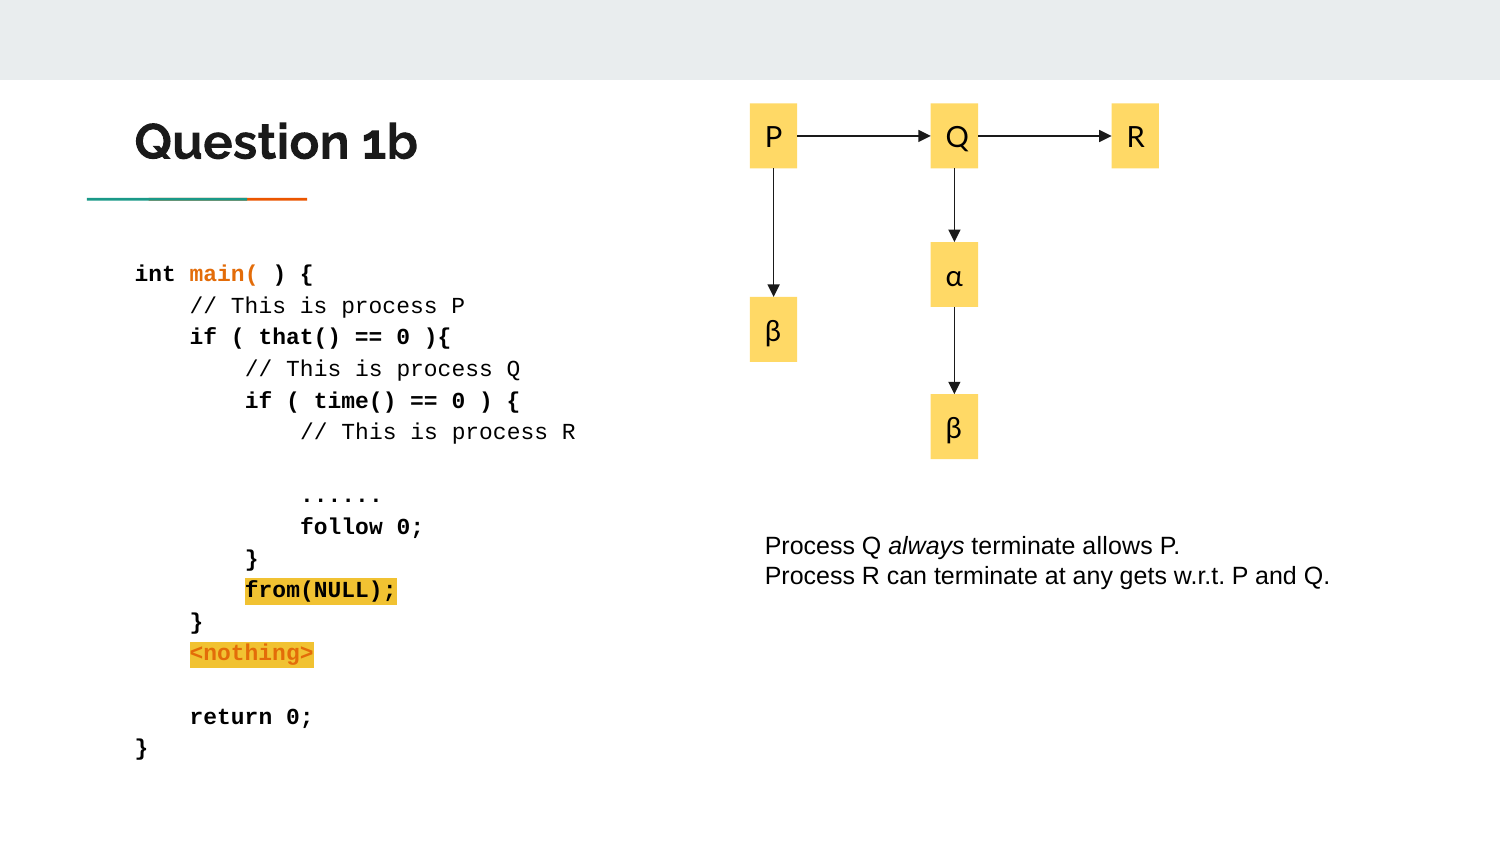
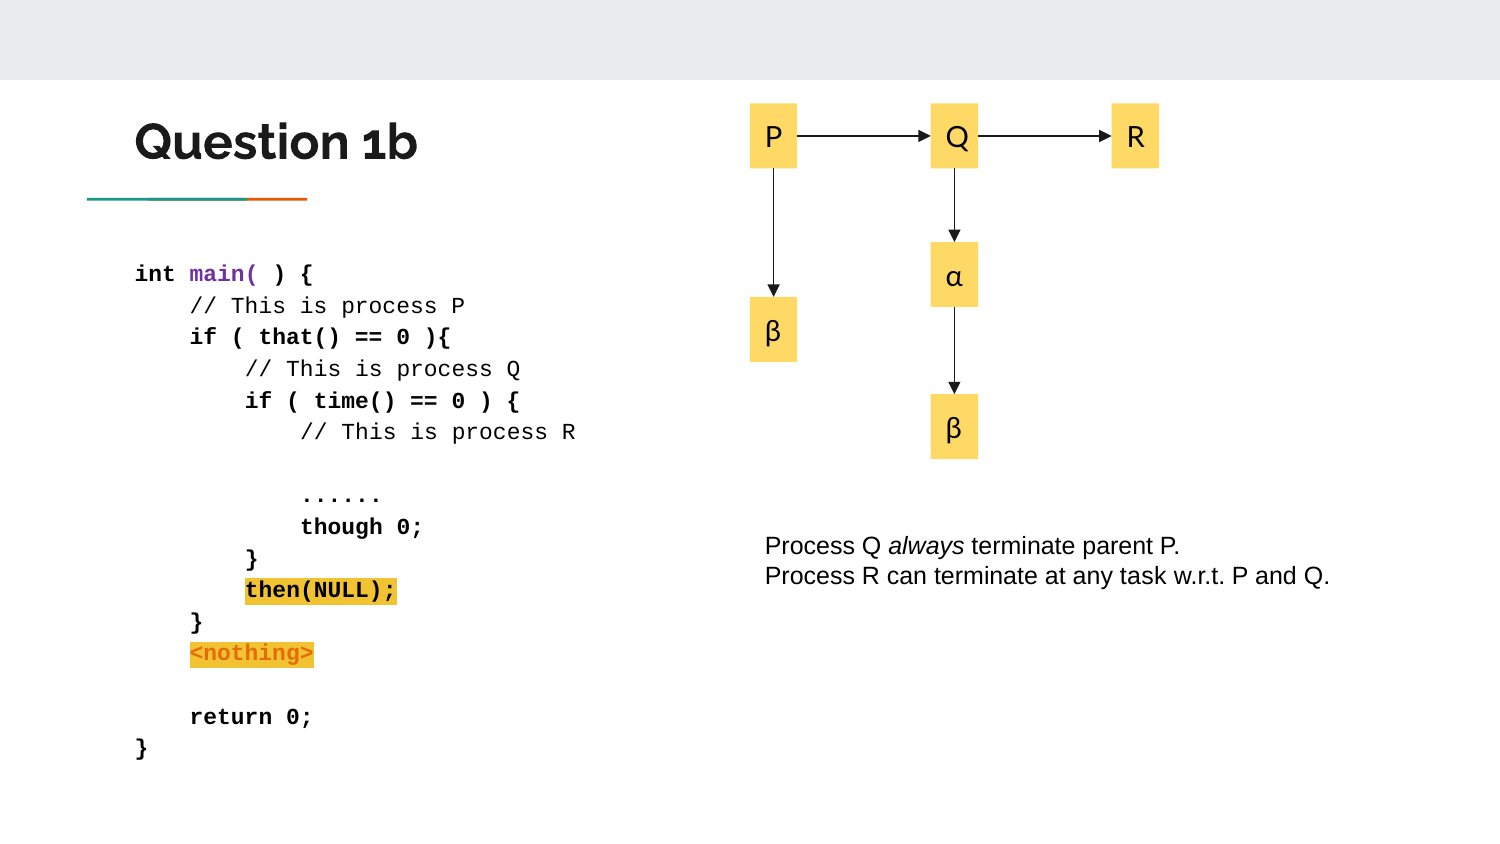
main( colour: orange -> purple
follow: follow -> though
allows: allows -> parent
gets: gets -> task
from(NULL: from(NULL -> then(NULL
